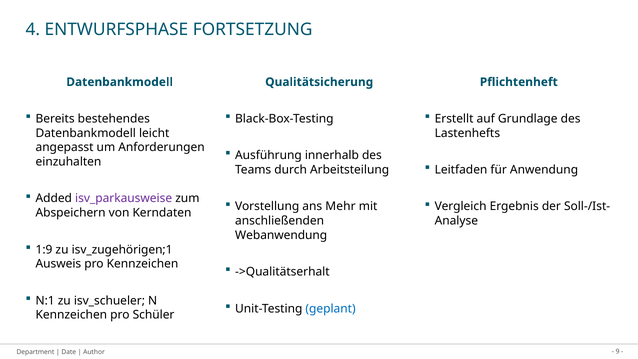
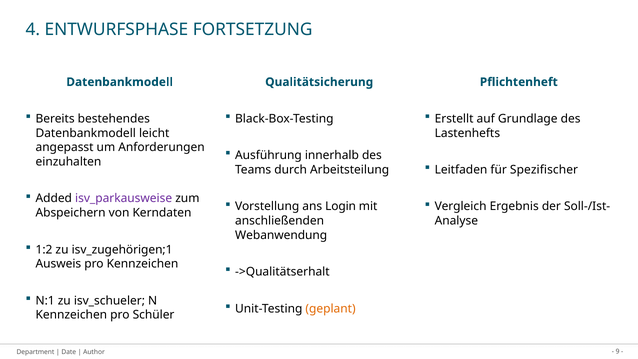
Anwendung: Anwendung -> Spezifischer
Mehr: Mehr -> Login
1:9: 1:9 -> 1:2
geplant colour: blue -> orange
